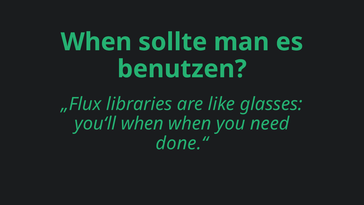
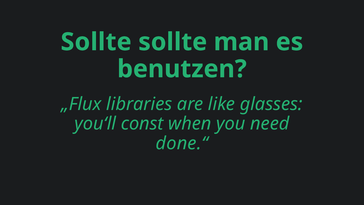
When at (96, 42): When -> Sollte
you‘ll when: when -> const
